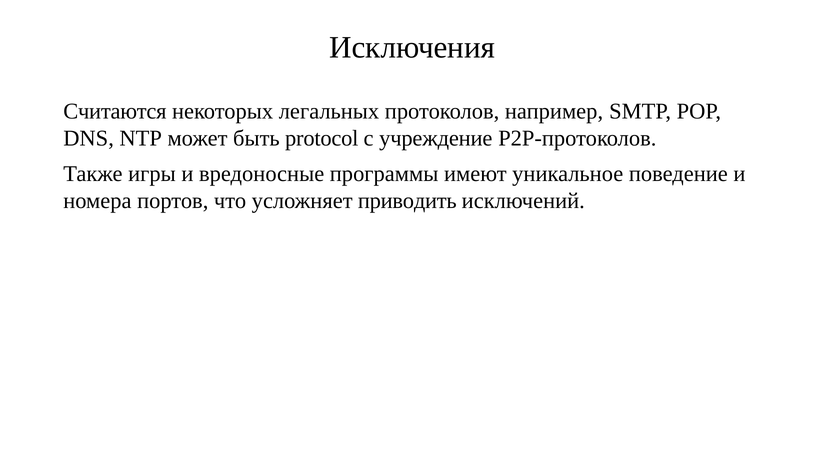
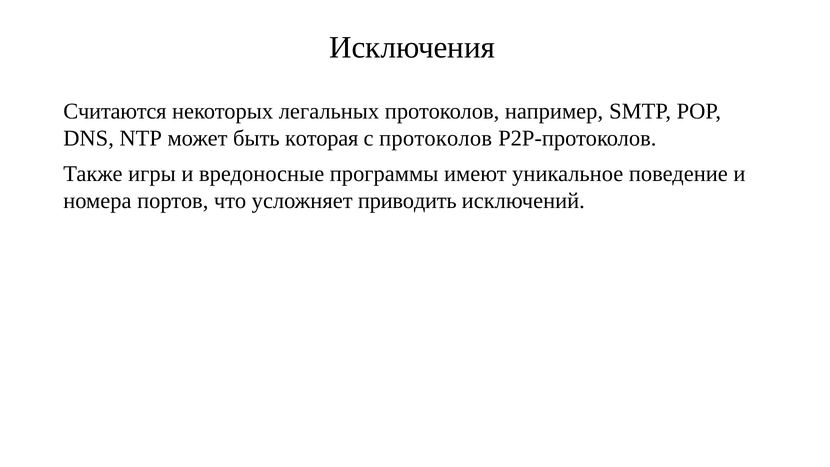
protocol: protocol -> которая
с учреждение: учреждение -> протоколов
